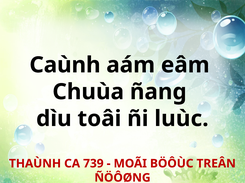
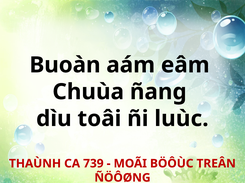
Caùnh: Caùnh -> Buoàn
